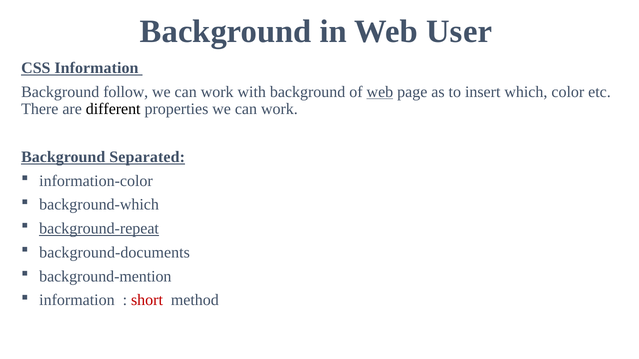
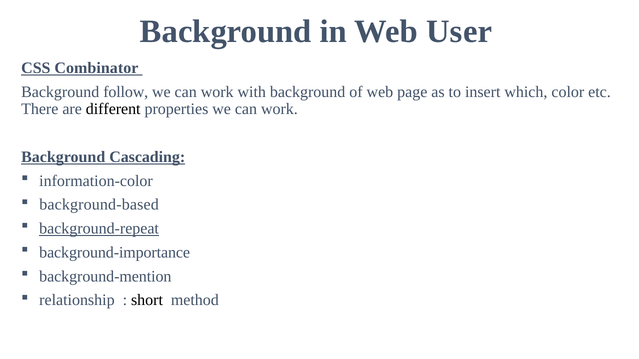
CSS Information: Information -> Combinator
web at (380, 92) underline: present -> none
Separated: Separated -> Cascading
background-which: background-which -> background-based
background-documents: background-documents -> background-importance
information at (77, 301): information -> relationship
short colour: red -> black
